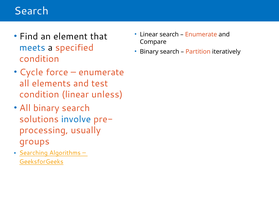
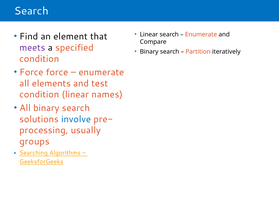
meets colour: blue -> purple
Cycle at (31, 72): Cycle -> Force
unless: unless -> names
